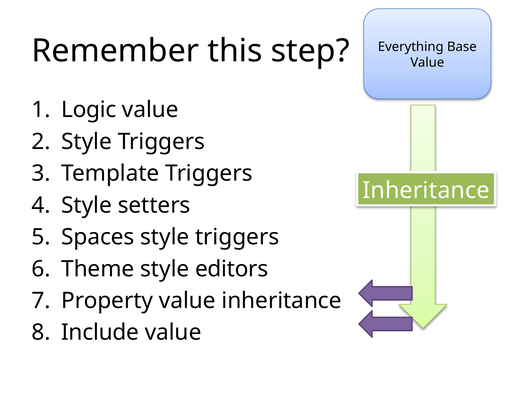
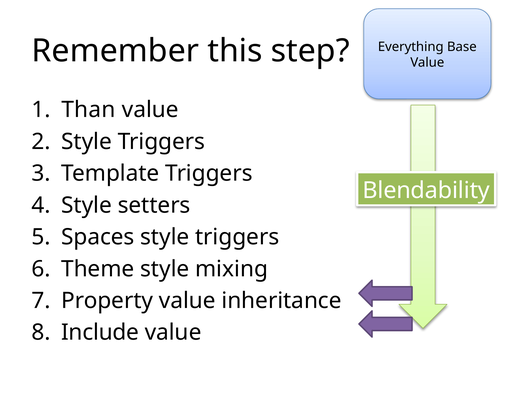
Logic: Logic -> Than
Inheritance at (426, 191): Inheritance -> Blendability
editors: editors -> mixing
